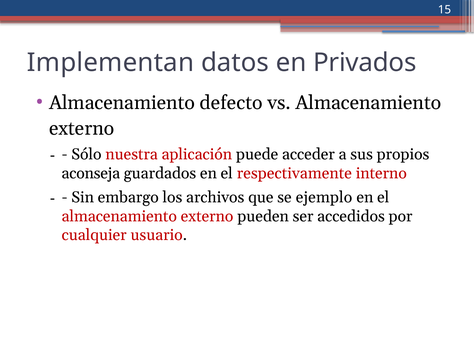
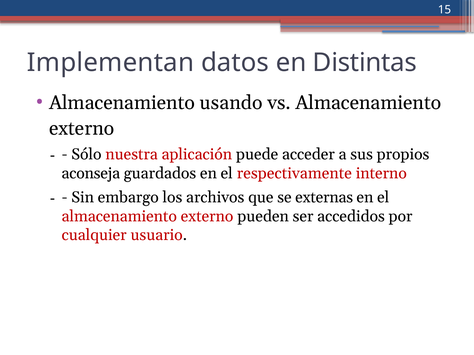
Privados: Privados -> Distintas
defecto: defecto -> usando
ejemplo: ejemplo -> externas
